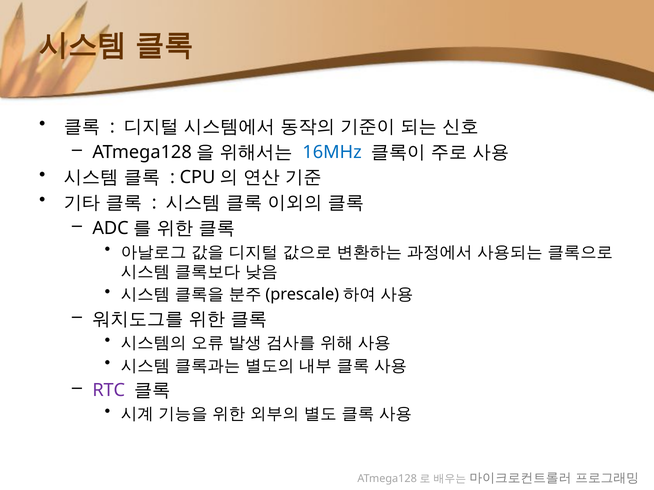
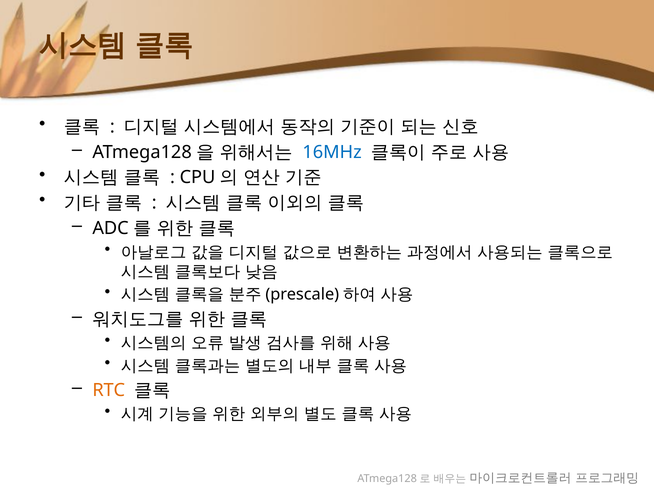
RTC colour: purple -> orange
